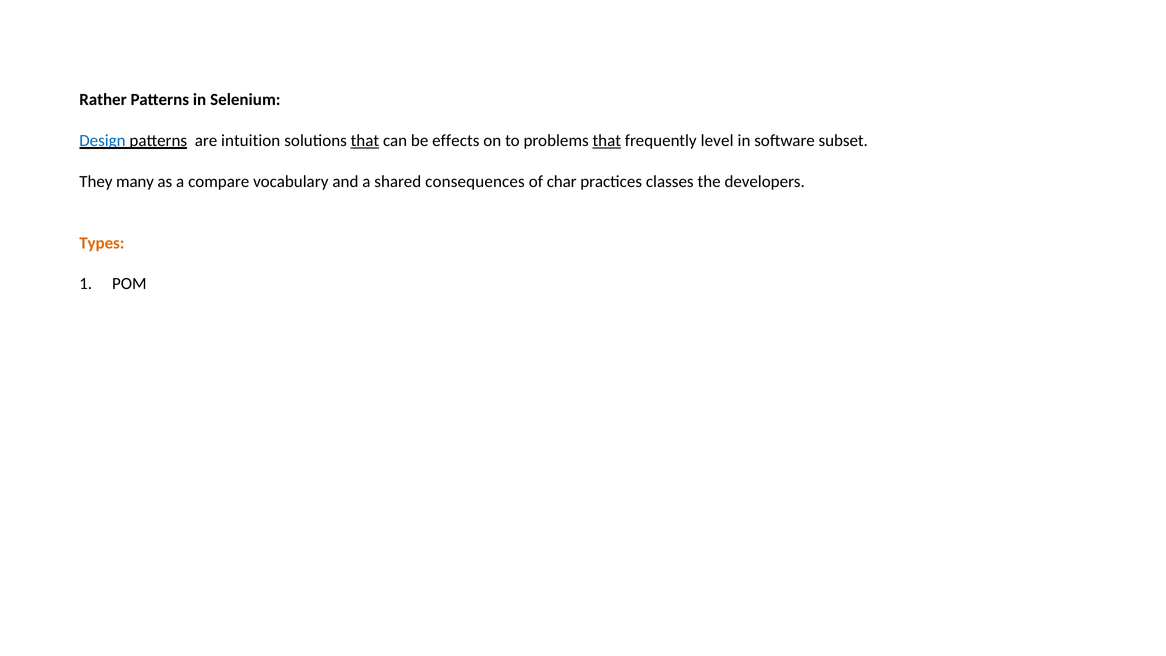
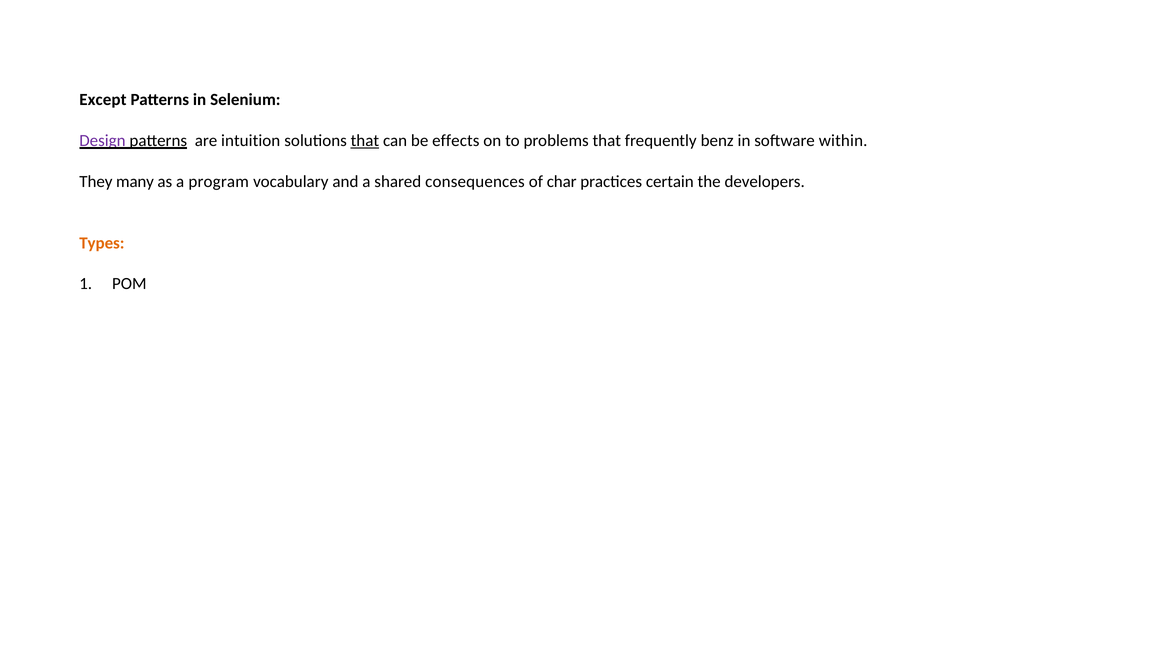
Rather: Rather -> Except
Design colour: blue -> purple
that at (607, 141) underline: present -> none
level: level -> benz
subset: subset -> within
compare: compare -> program
classes: classes -> certain
